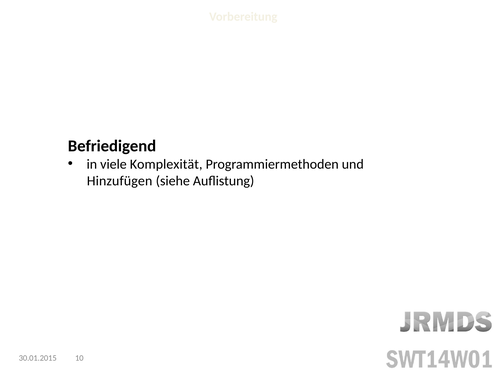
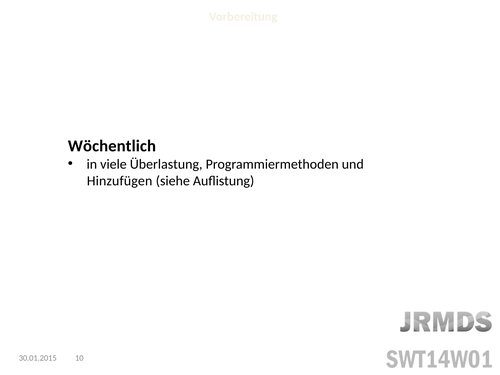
Befriedigend: Befriedigend -> Wöchentlich
Komplexität: Komplexität -> Überlastung
